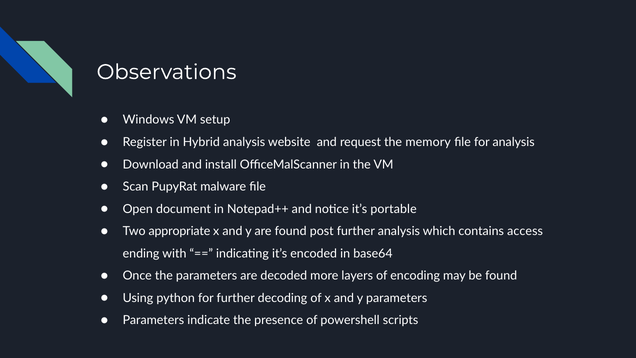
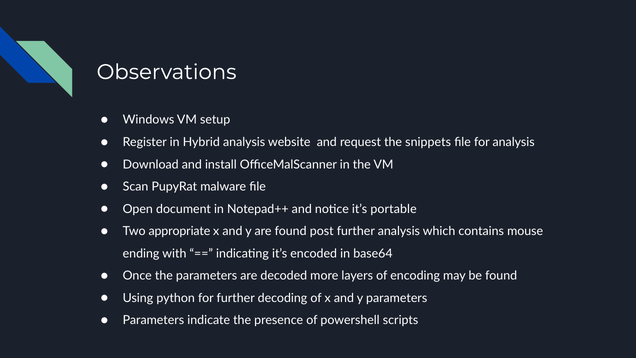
memory: memory -> snippets
access: access -> mouse
